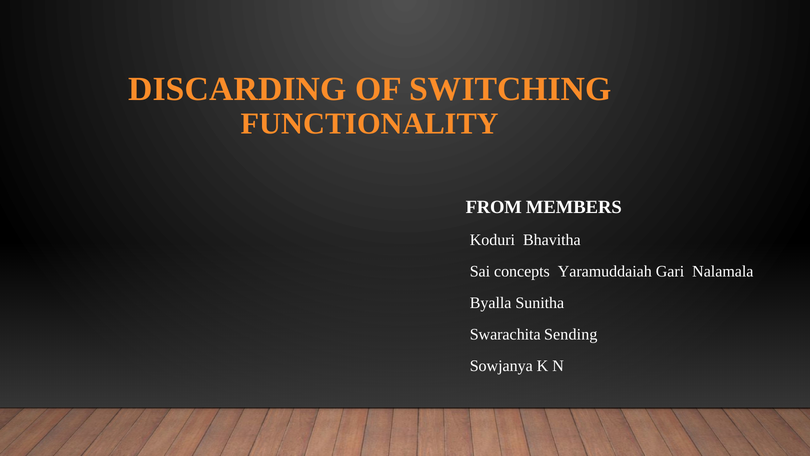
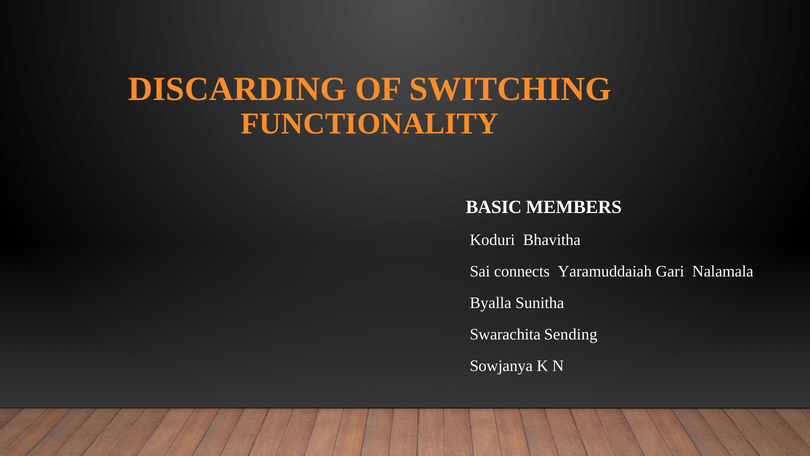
FROM: FROM -> BASIC
concepts: concepts -> connects
